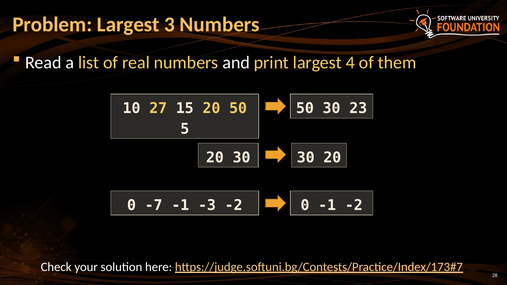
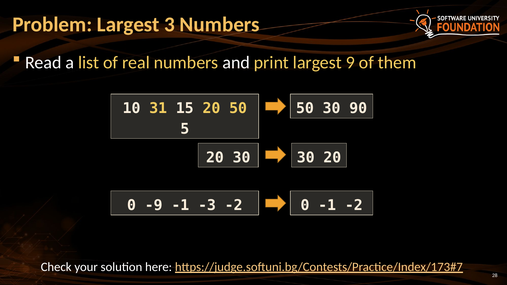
4: 4 -> 9
27: 27 -> 31
23: 23 -> 90
-7: -7 -> -9
